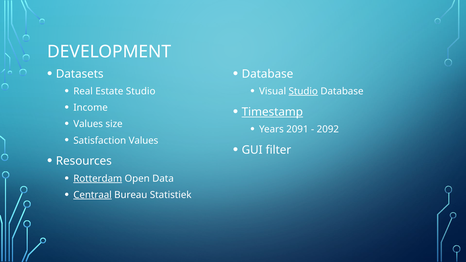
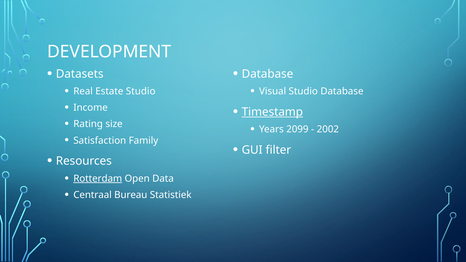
Studio at (303, 91) underline: present -> none
Values at (88, 124): Values -> Rating
2091: 2091 -> 2099
2092: 2092 -> 2002
Satisfaction Values: Values -> Family
Centraal underline: present -> none
